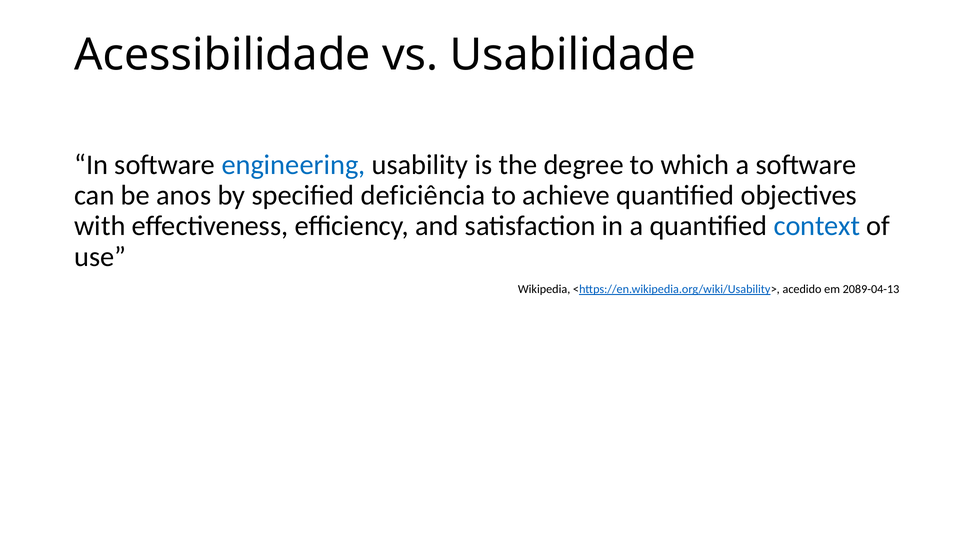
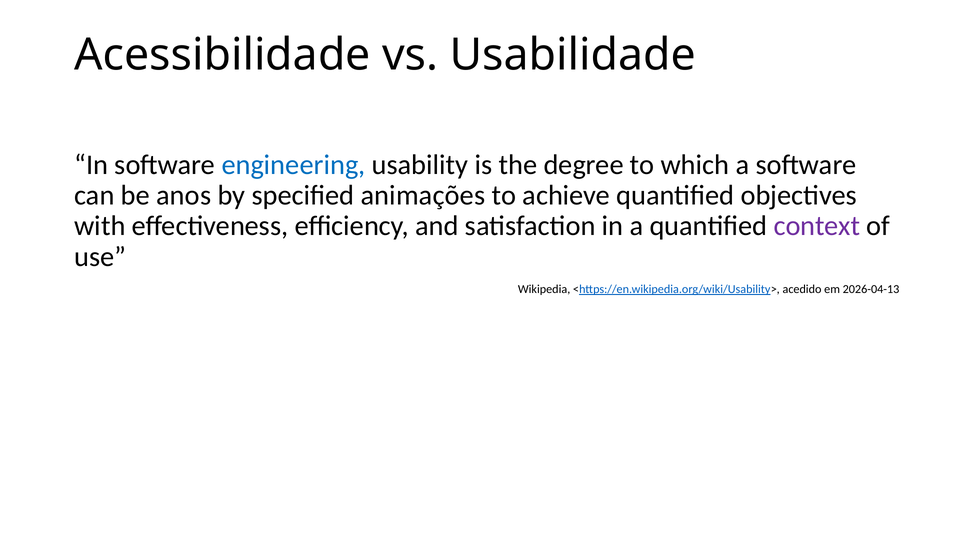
deficiência: deficiência -> animações
context colour: blue -> purple
2089-04-13: 2089-04-13 -> 2026-04-13
